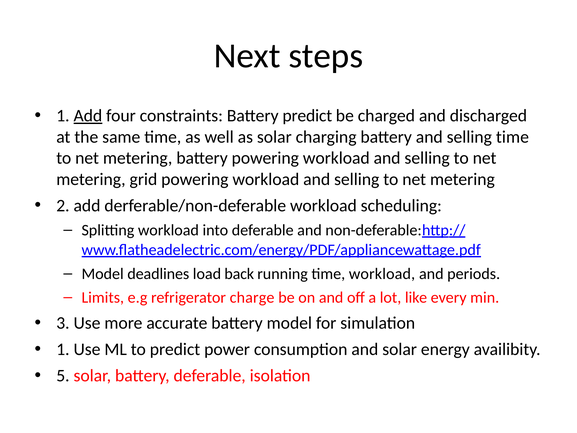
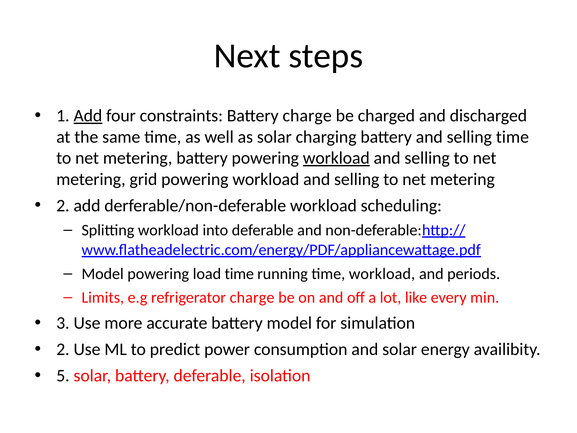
Battery predict: predict -> charge
workload at (336, 158) underline: none -> present
Model deadlines: deadlines -> powering
load back: back -> time
1 at (63, 349): 1 -> 2
